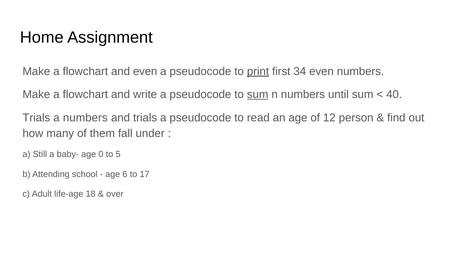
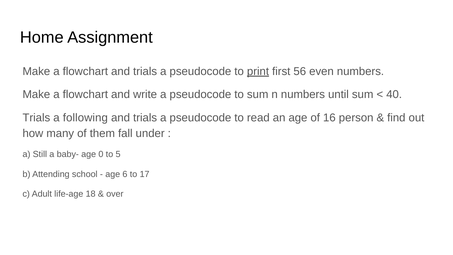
flowchart and even: even -> trials
34: 34 -> 56
sum at (258, 94) underline: present -> none
a numbers: numbers -> following
12: 12 -> 16
